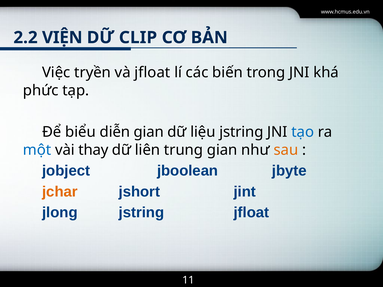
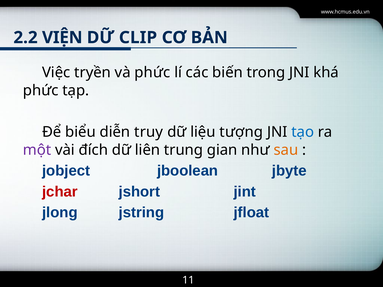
và jfloat: jfloat -> phức
diễn gian: gian -> truy
liệu jstring: jstring -> tượng
một colour: blue -> purple
thay: thay -> đích
jchar colour: orange -> red
